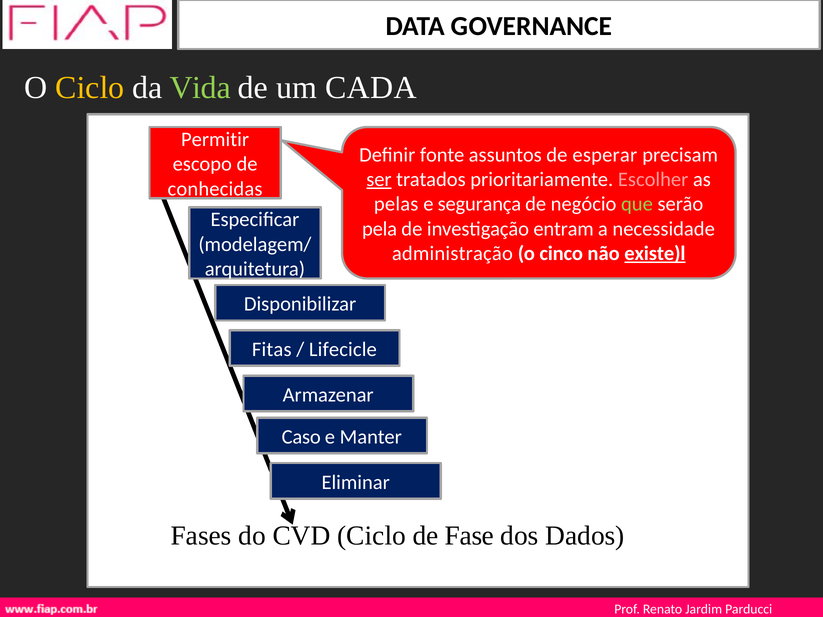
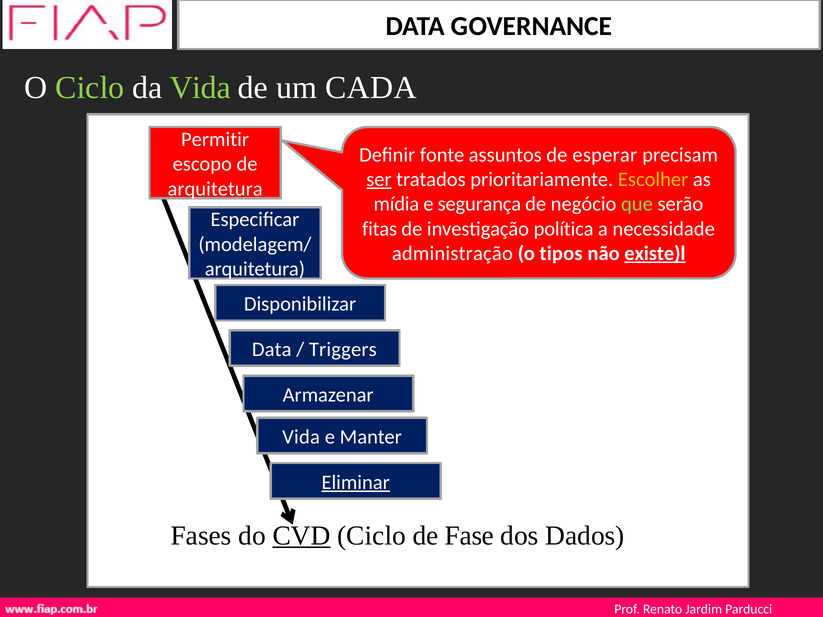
Ciclo at (90, 88) colour: yellow -> light green
Escolher colour: pink -> yellow
conhecidas at (215, 189): conhecidas -> arquitetura
pelas: pelas -> mídia
pela: pela -> fitas
entram: entram -> política
cinco: cinco -> tipos
Fitas at (272, 350): Fitas -> Data
Lifecicle: Lifecicle -> Triggers
Caso at (301, 437): Caso -> Vida
Eliminar underline: none -> present
CVD underline: none -> present
